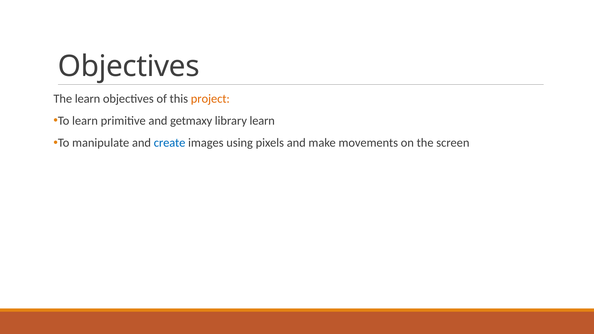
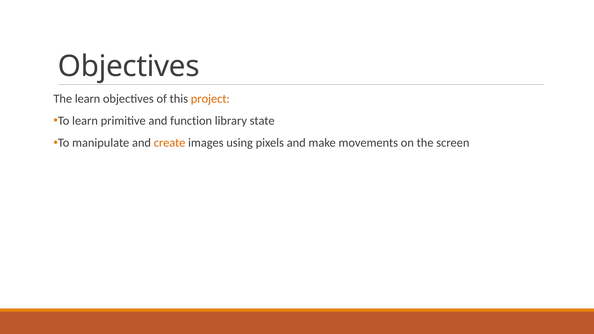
getmaxy: getmaxy -> function
library learn: learn -> state
create colour: blue -> orange
